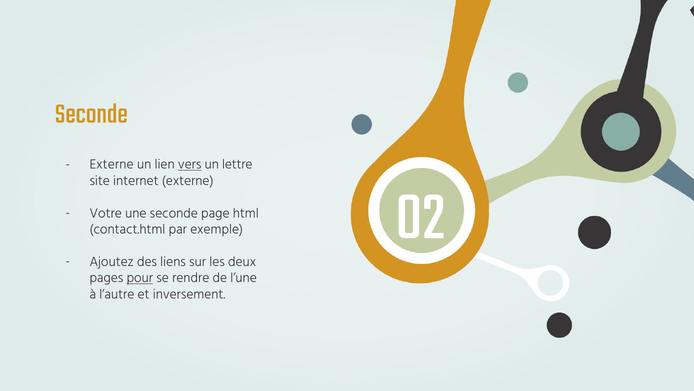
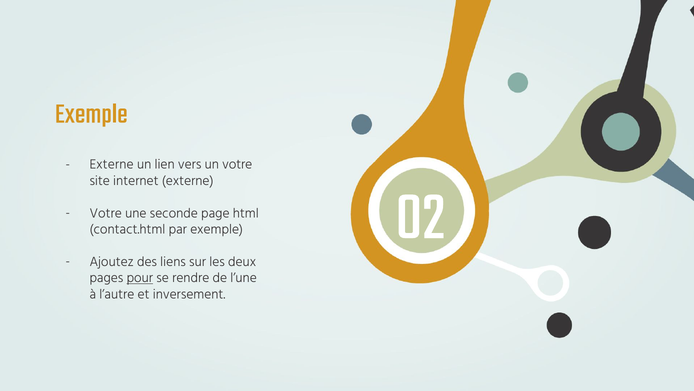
Seconde at (91, 113): Seconde -> Exemple
vers underline: present -> none
un lettre: lettre -> votre
